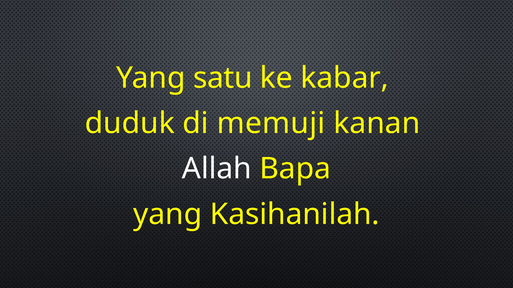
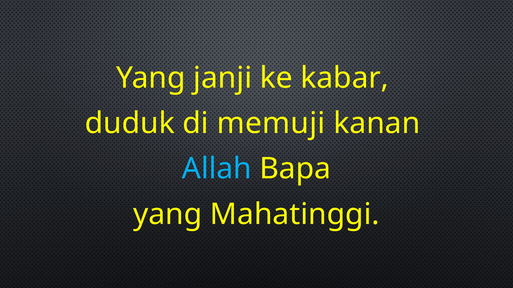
satu: satu -> janji
Allah colour: white -> light blue
Kasihanilah: Kasihanilah -> Mahatinggi
